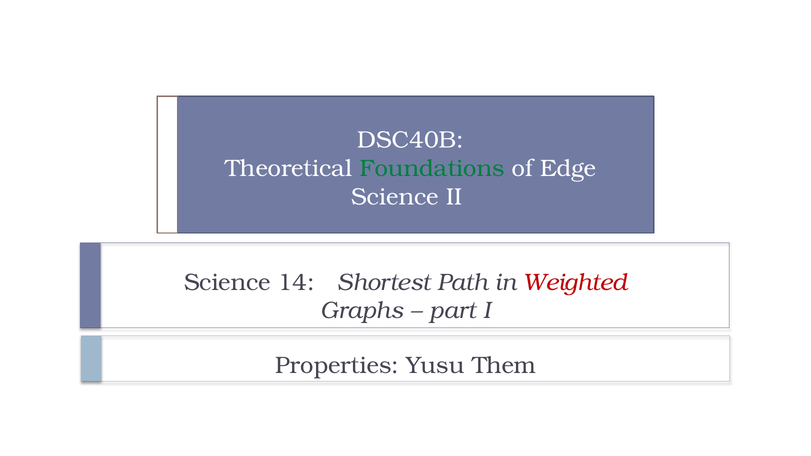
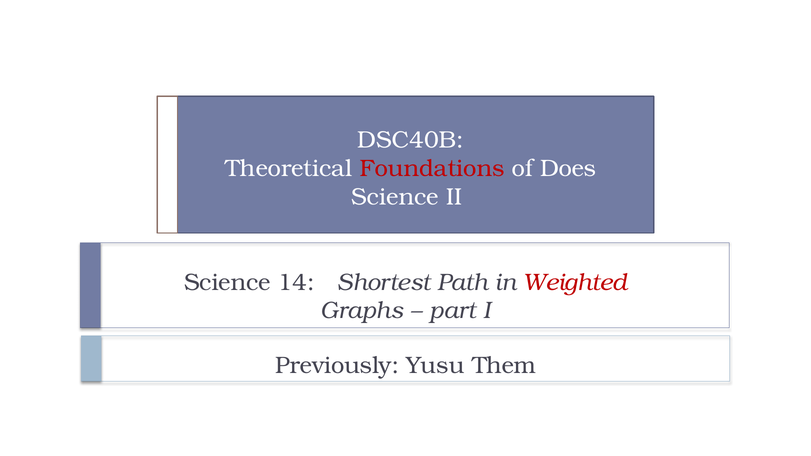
Foundations colour: green -> red
Edge: Edge -> Does
Properties: Properties -> Previously
